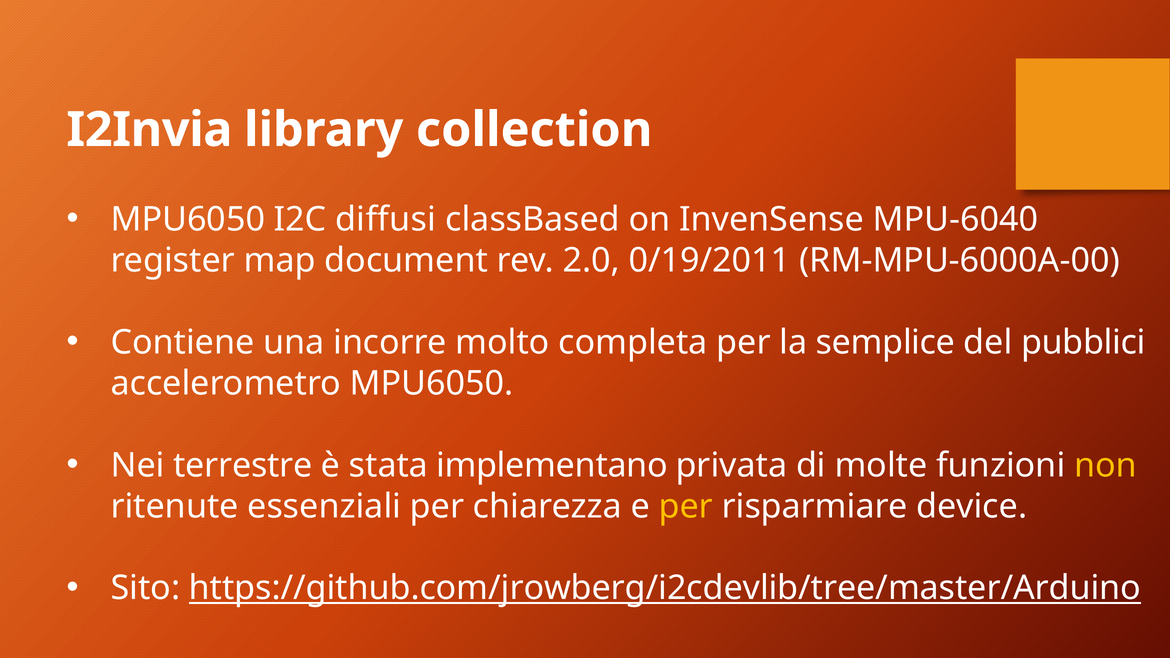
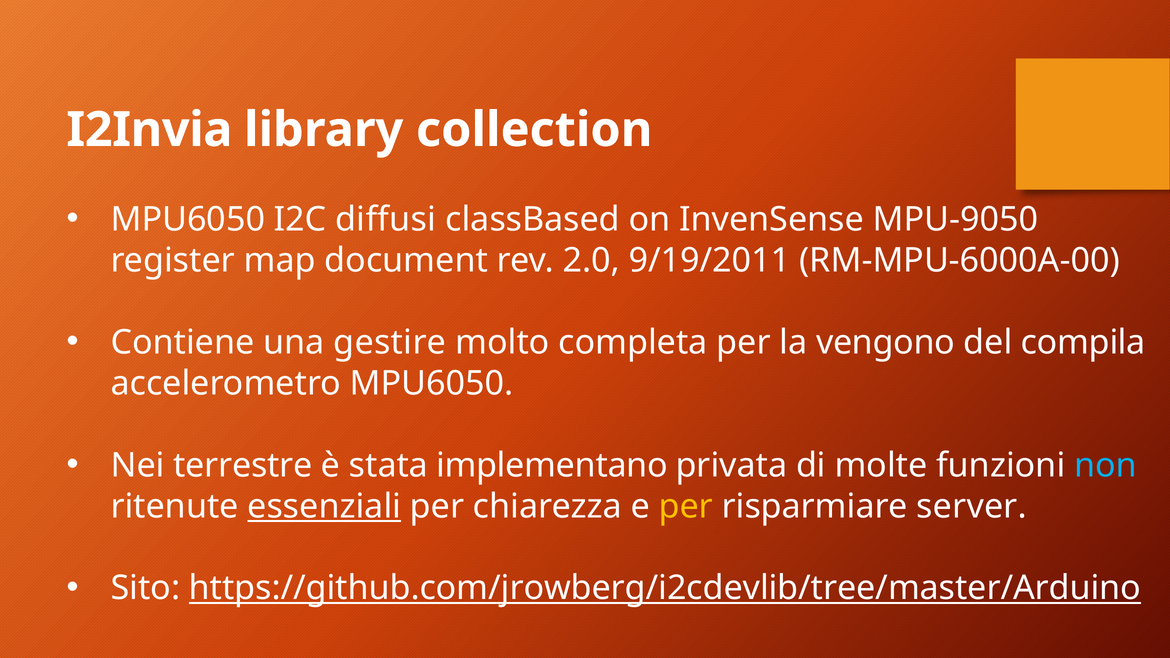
MPU-6040: MPU-6040 -> MPU-9050
0/19/2011: 0/19/2011 -> 9/19/2011
incorre: incorre -> gestire
semplice: semplice -> vengono
pubblici: pubblici -> compila
non colour: yellow -> light blue
essenziali underline: none -> present
device: device -> server
